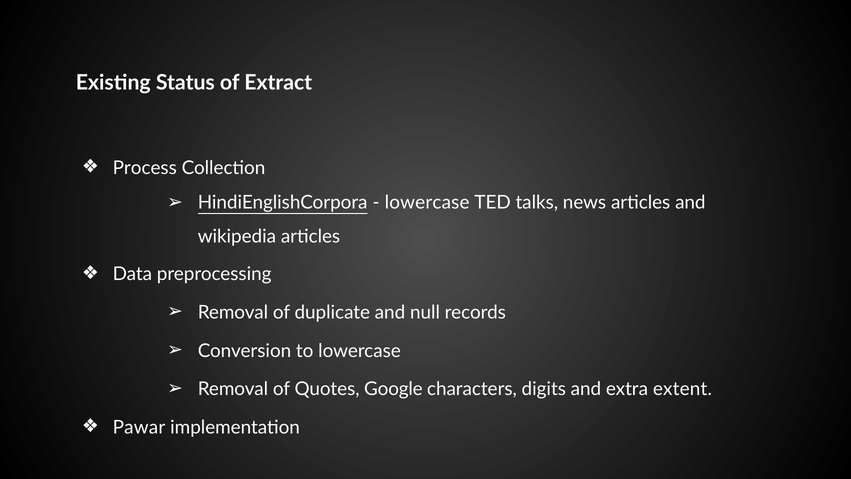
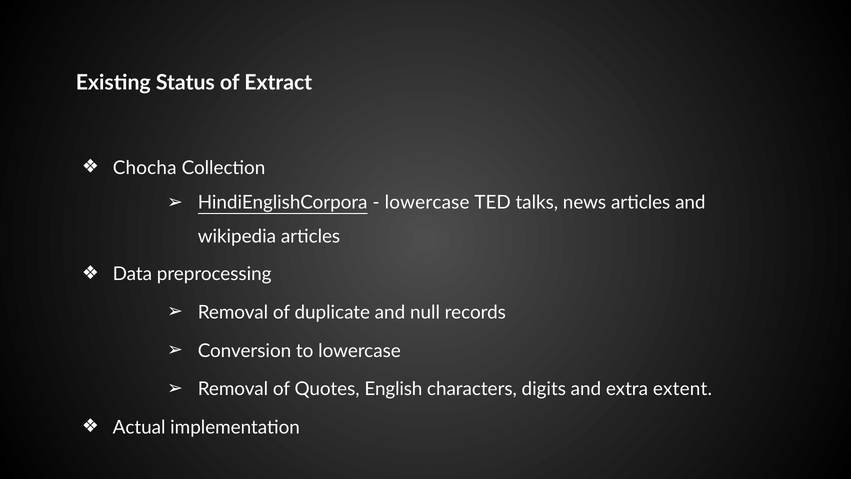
Process: Process -> Chocha
Google: Google -> English
Pawar: Pawar -> Actual
